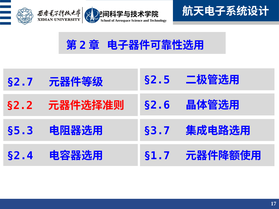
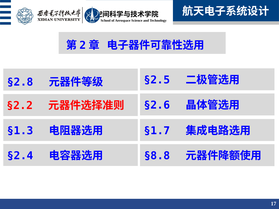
§2.7: §2.7 -> §2.8
§5.3: §5.3 -> §1.3
§3.7: §3.7 -> §1.7
§1.7: §1.7 -> §8.8
